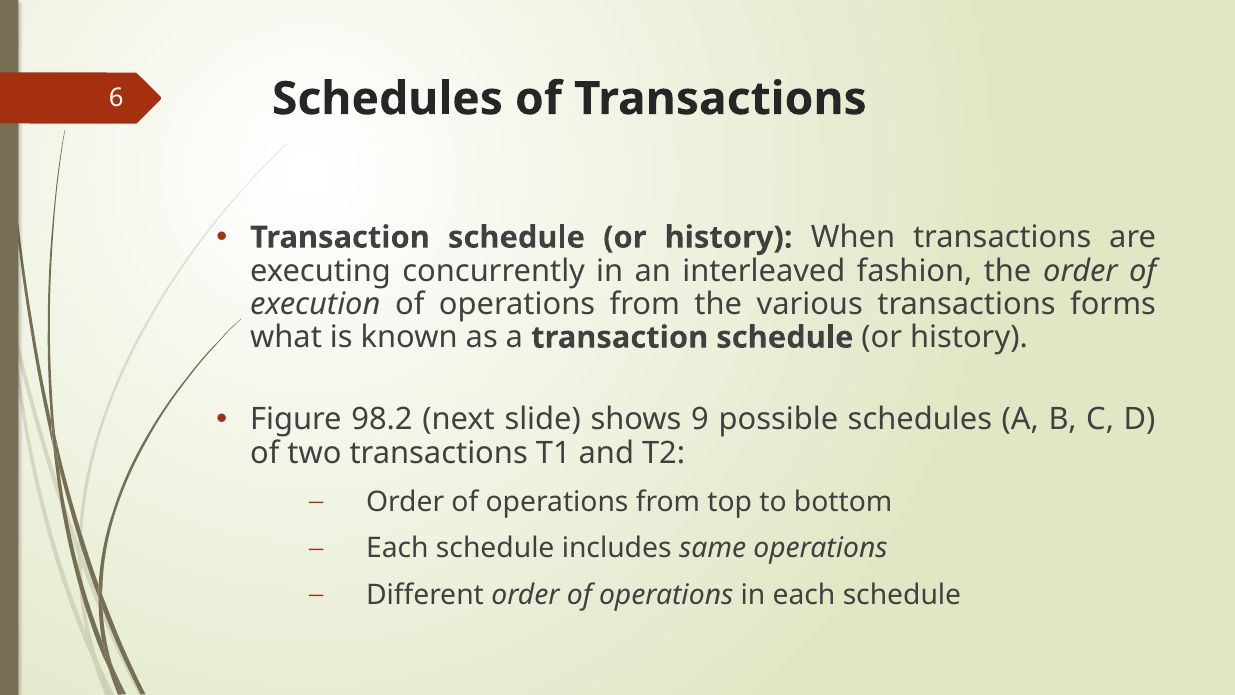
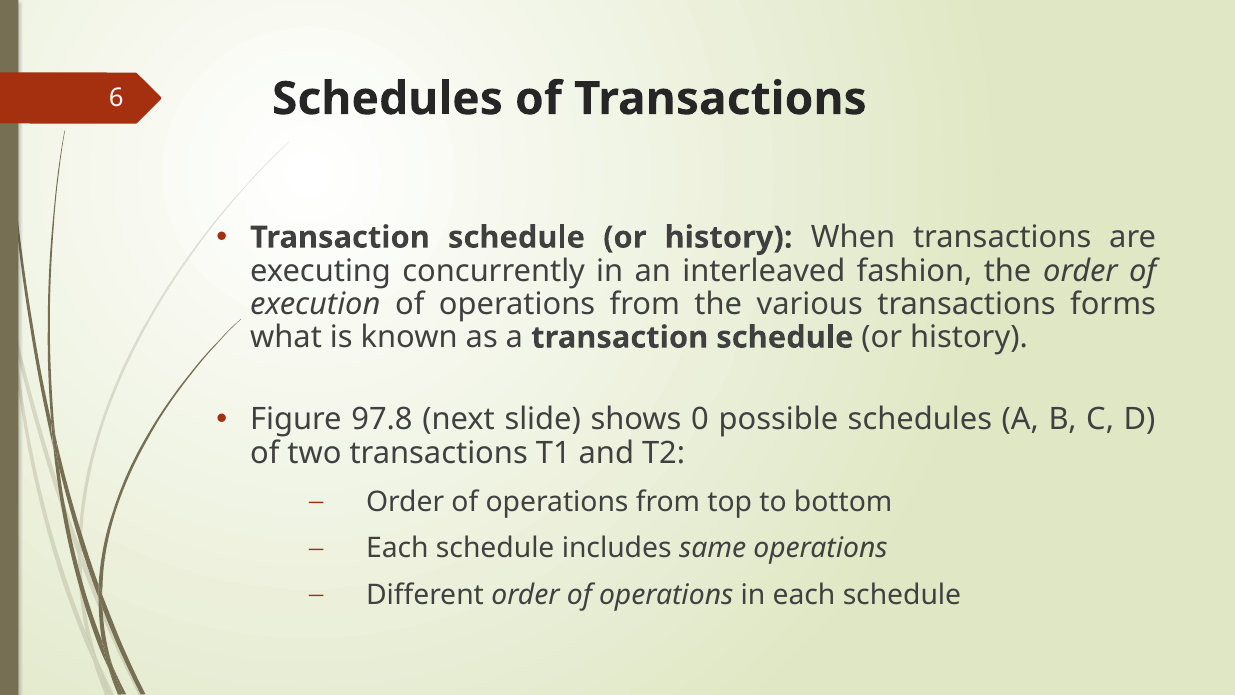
98.2: 98.2 -> 97.8
9: 9 -> 0
